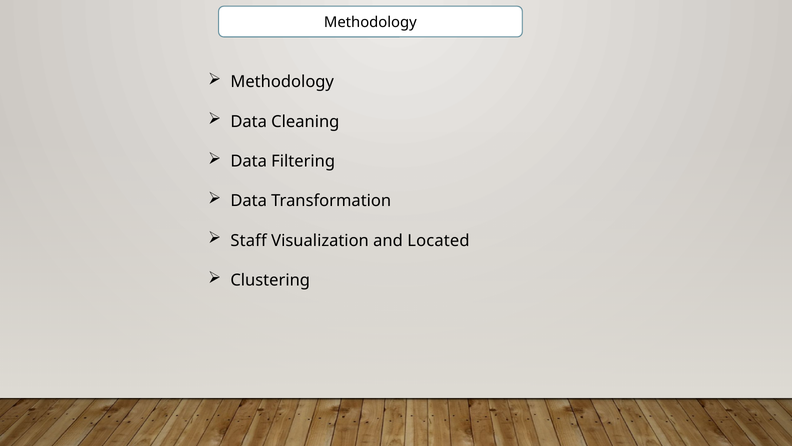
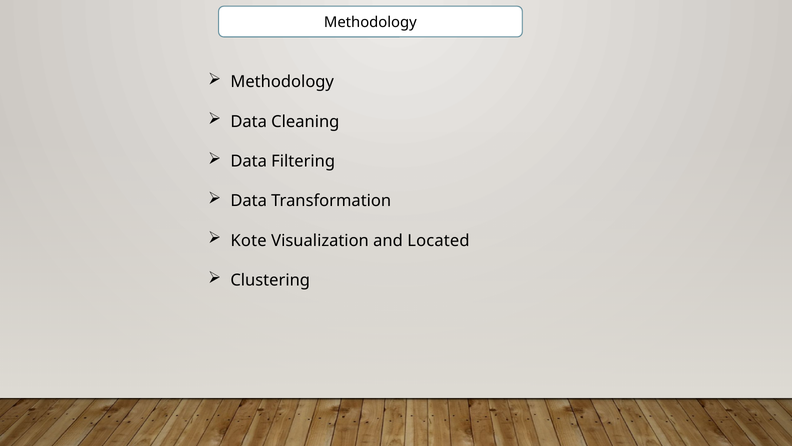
Staff: Staff -> Kote
